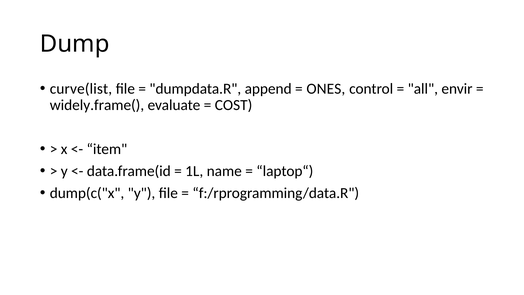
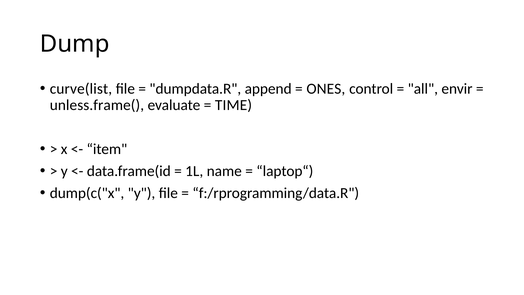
widely.frame(: widely.frame( -> unless.frame(
COST: COST -> TIME
